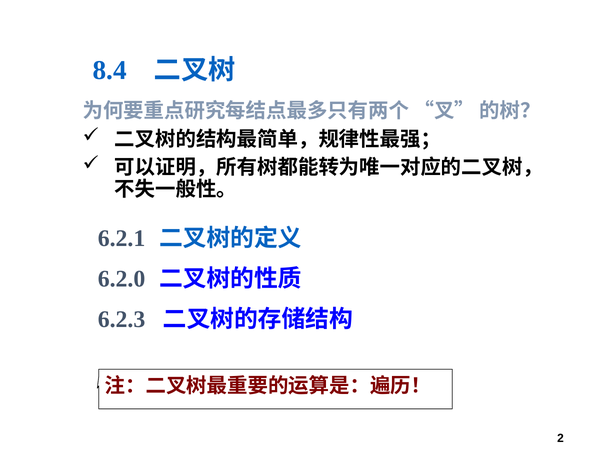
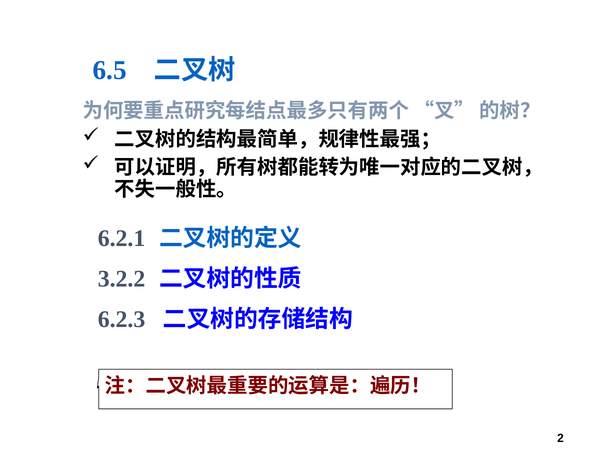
8.4: 8.4 -> 6.5
6.2.0: 6.2.0 -> 3.2.2
